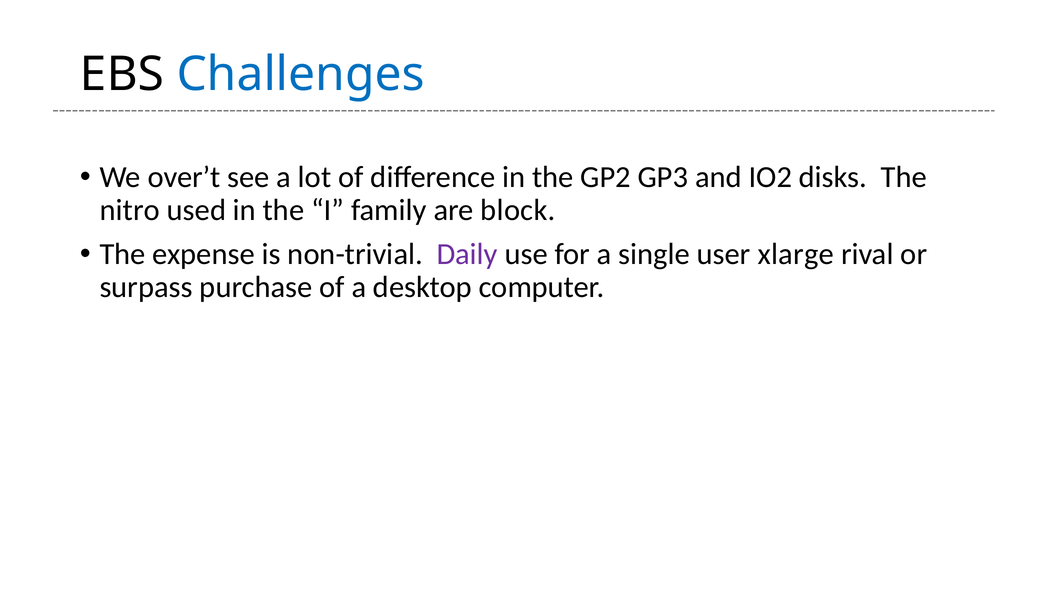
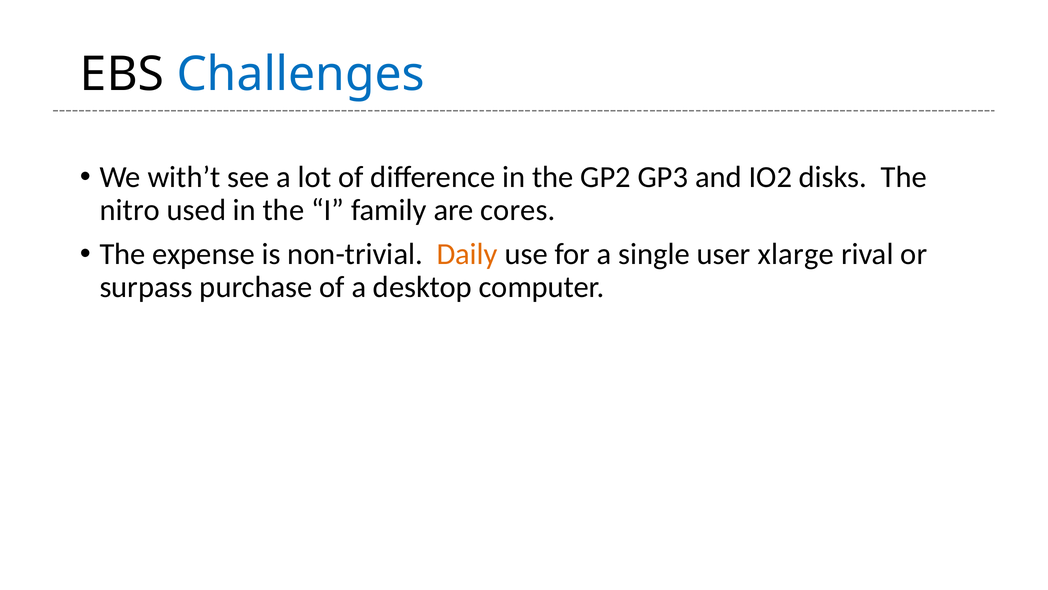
over’t: over’t -> with’t
block: block -> cores
Daily colour: purple -> orange
